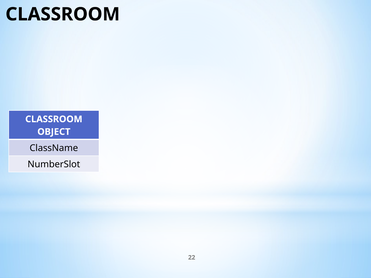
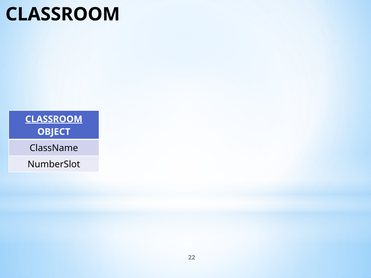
CLASSROOM at (54, 119) underline: none -> present
